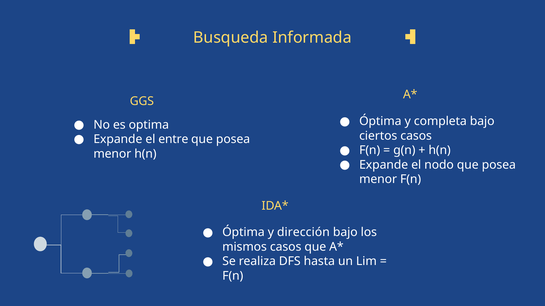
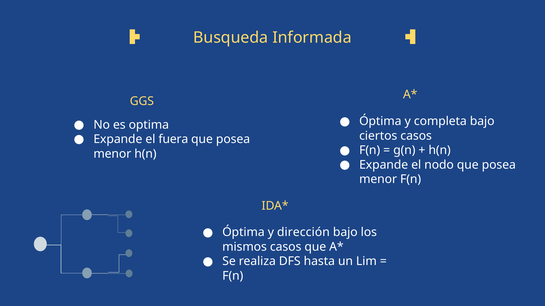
entre: entre -> fuera
